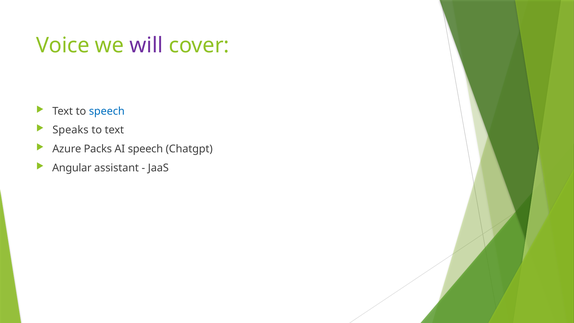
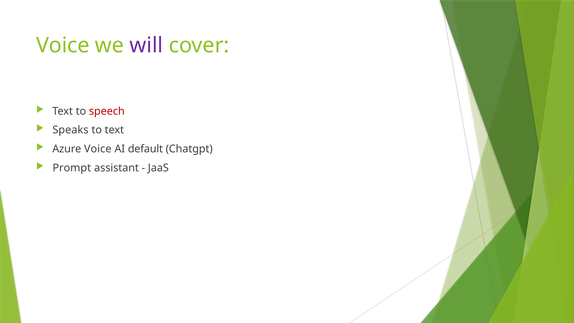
speech at (107, 111) colour: blue -> red
Azure Packs: Packs -> Voice
AI speech: speech -> default
Angular: Angular -> Prompt
